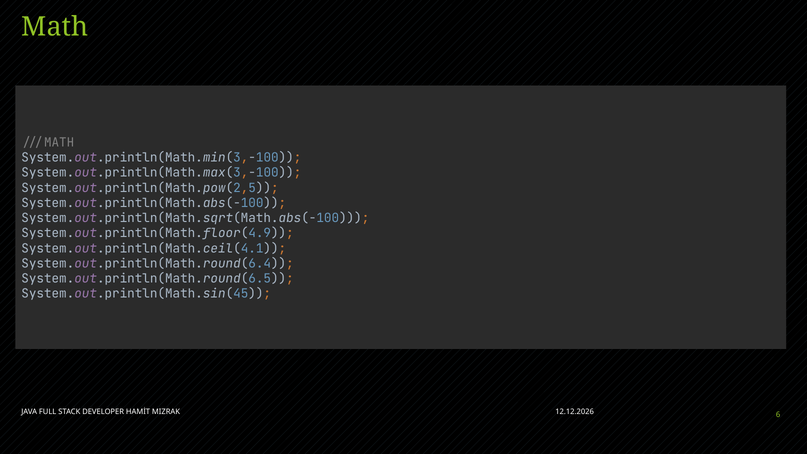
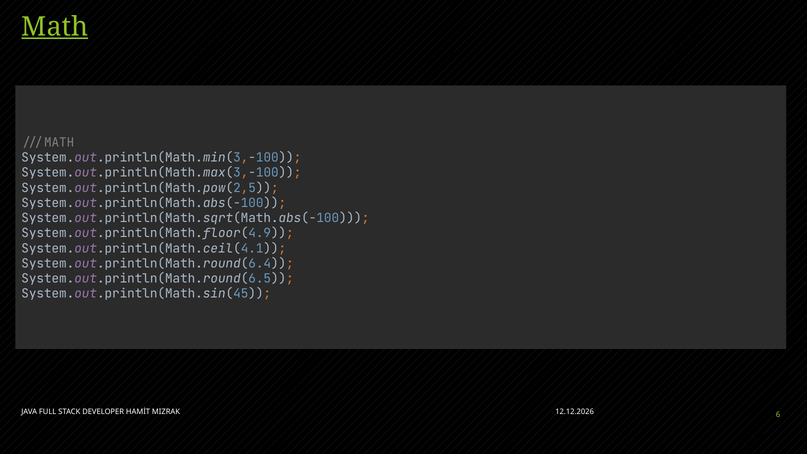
Math underline: none -> present
